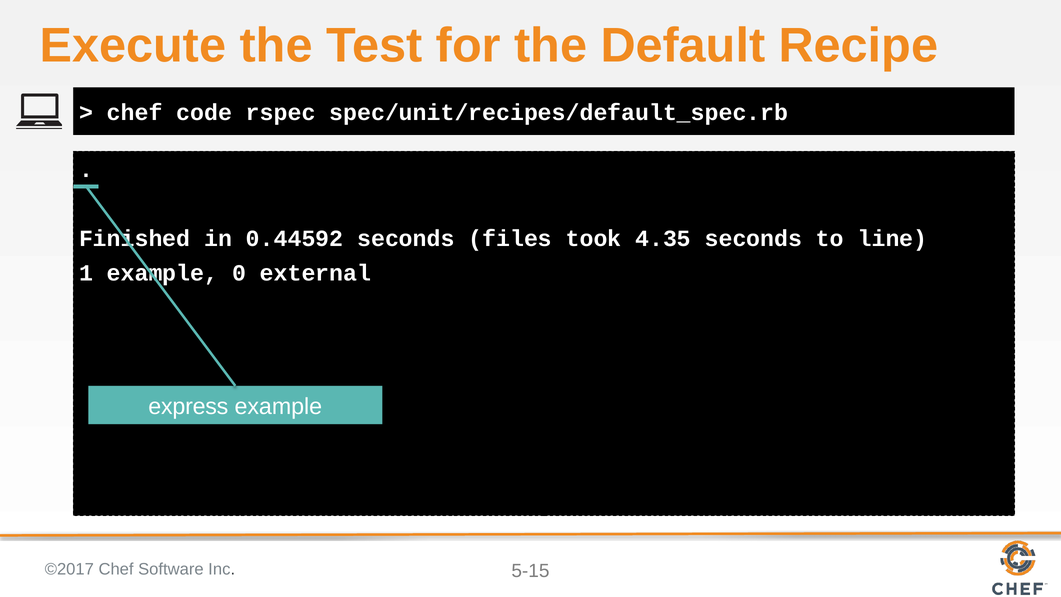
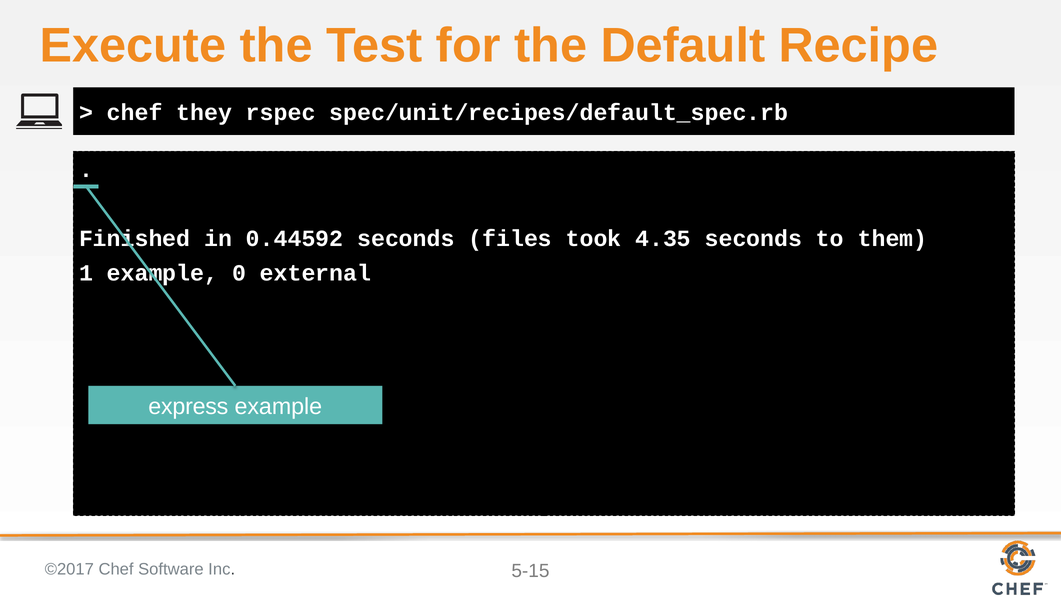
code: code -> they
line: line -> them
